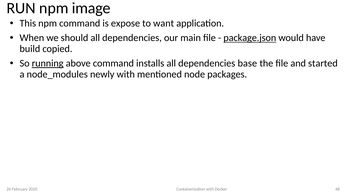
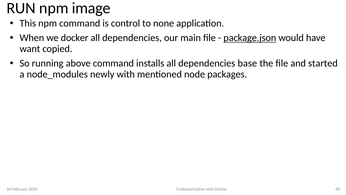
expose: expose -> control
want: want -> none
we should: should -> docker
build: build -> want
running underline: present -> none
